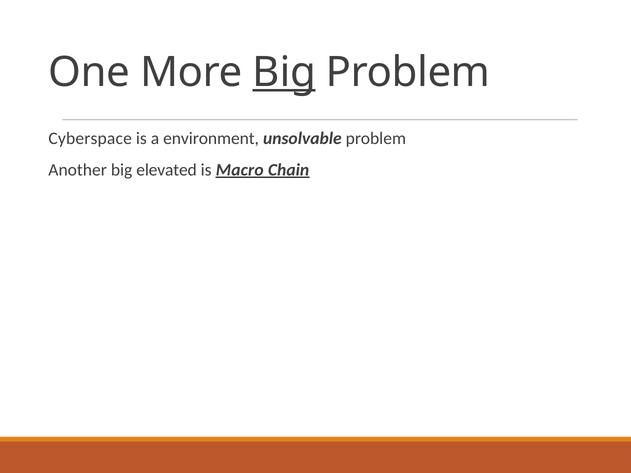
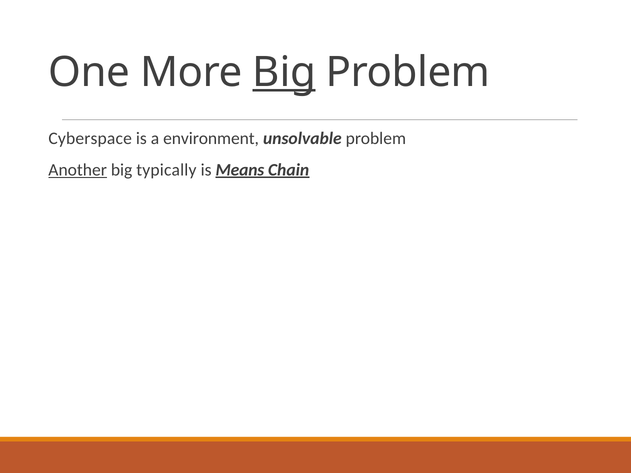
Another underline: none -> present
elevated: elevated -> typically
Macro: Macro -> Means
